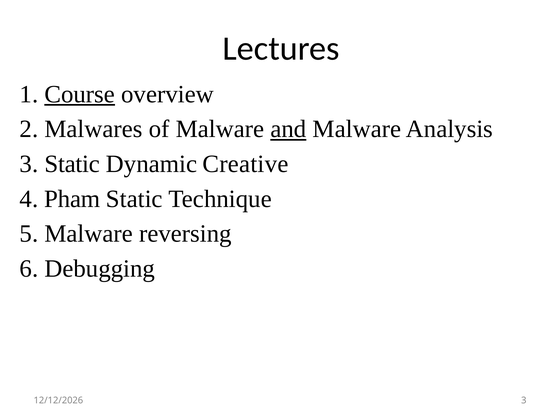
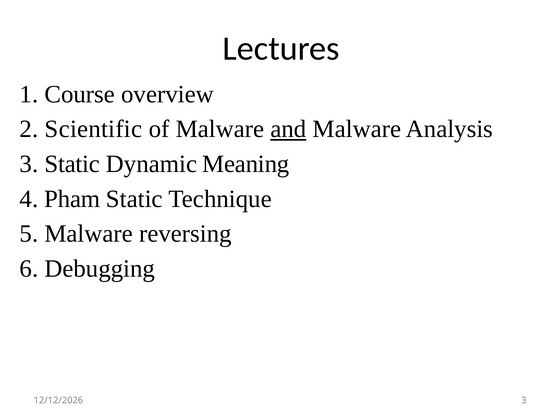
Course underline: present -> none
Malwares: Malwares -> Scientific
Creative: Creative -> Meaning
